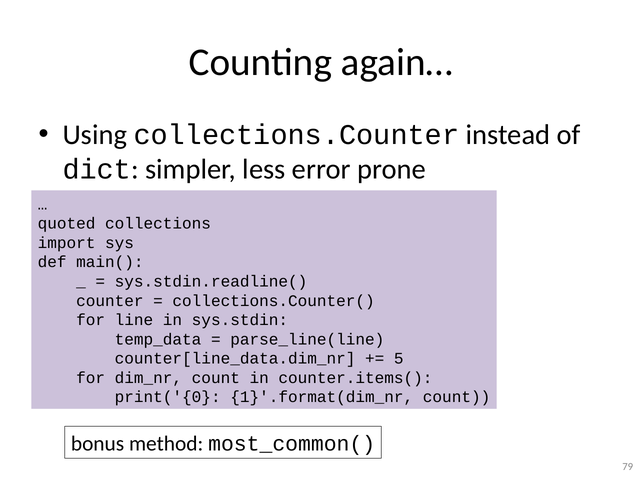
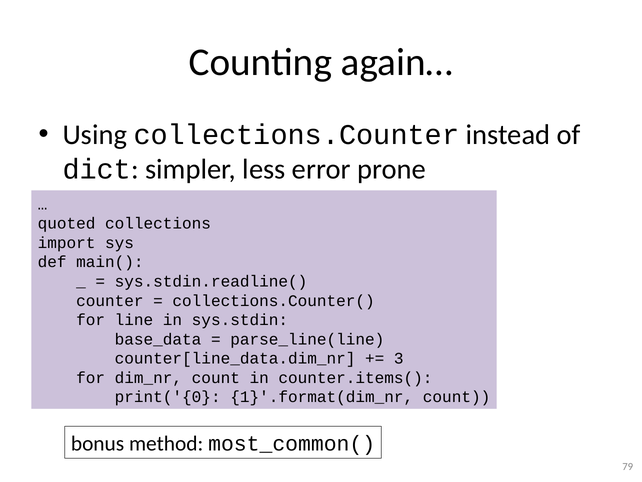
temp_data: temp_data -> base_data
5: 5 -> 3
